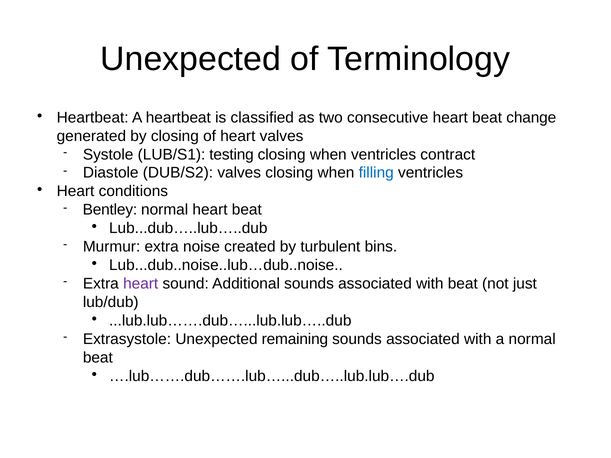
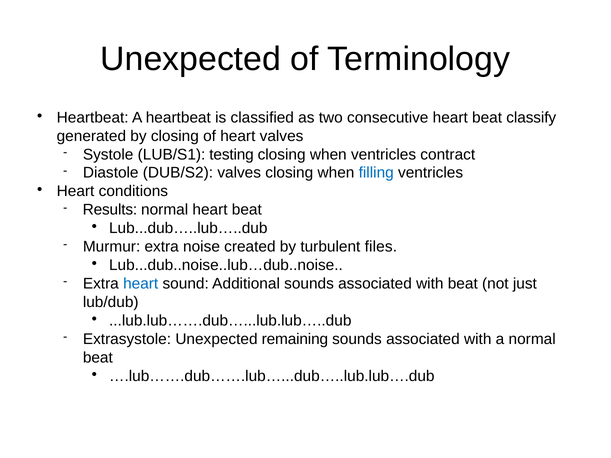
change: change -> classify
Bentley: Bentley -> Results
bins: bins -> files
heart at (141, 284) colour: purple -> blue
